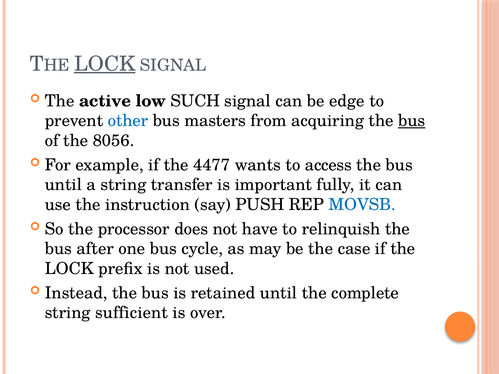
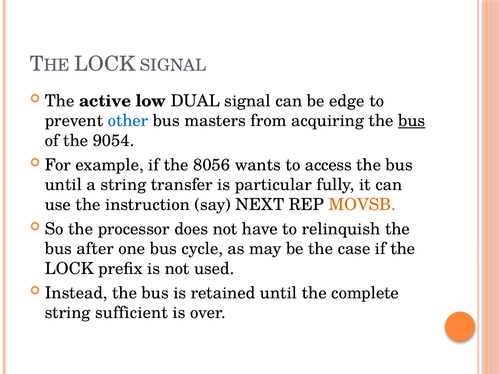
LOCK at (105, 64) underline: present -> none
SUCH: SUCH -> DUAL
8056: 8056 -> 9054
4477: 4477 -> 8056
important: important -> particular
PUSH: PUSH -> NEXT
MOVSB colour: blue -> orange
